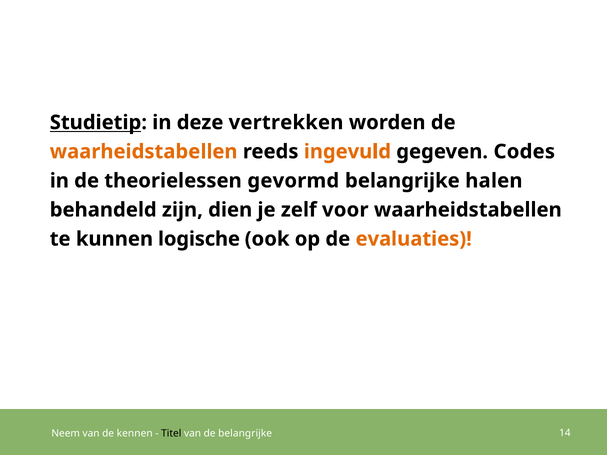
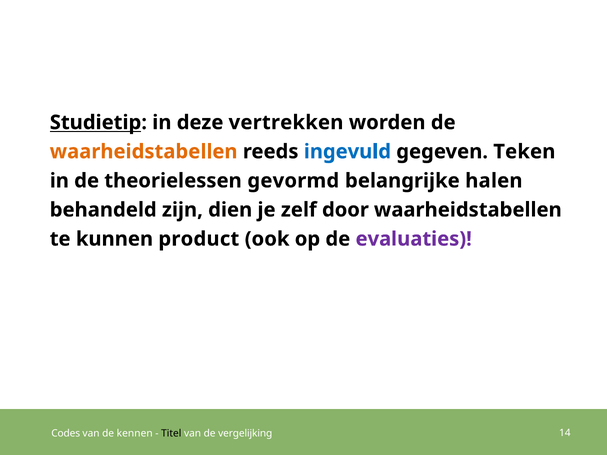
ingevuld colour: orange -> blue
Codes: Codes -> Teken
voor: voor -> door
logische: logische -> product
evaluaties colour: orange -> purple
Neem: Neem -> Codes
de belangrijke: belangrijke -> vergelijking
